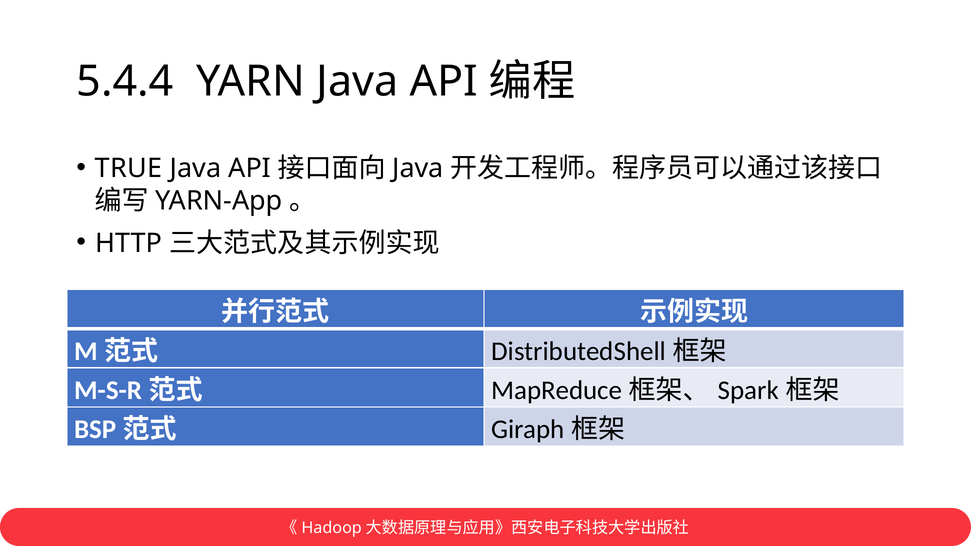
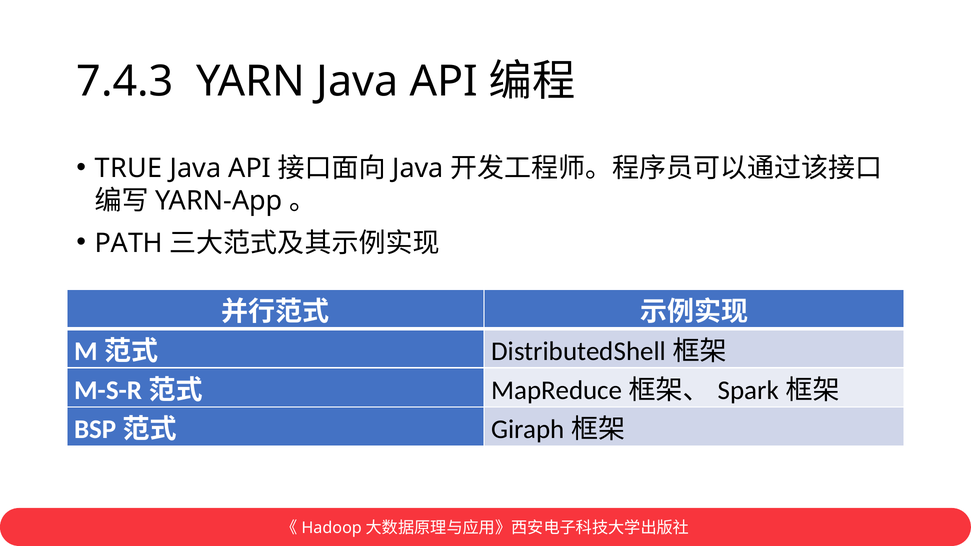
5.4.4: 5.4.4 -> 7.4.3
HTTP: HTTP -> PATH
